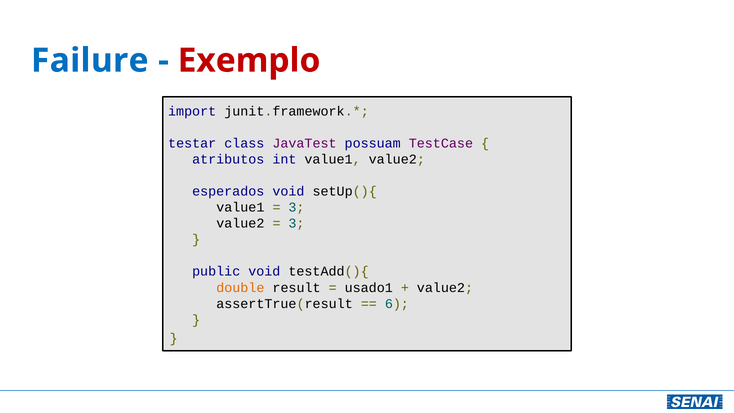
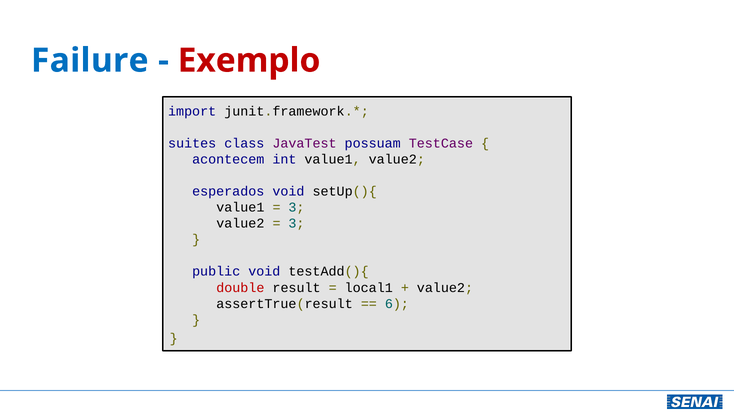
testar: testar -> suites
atributos: atributos -> acontecem
double colour: orange -> red
usado1: usado1 -> local1
